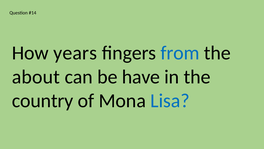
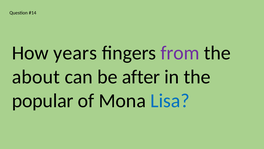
from colour: blue -> purple
have: have -> after
country: country -> popular
